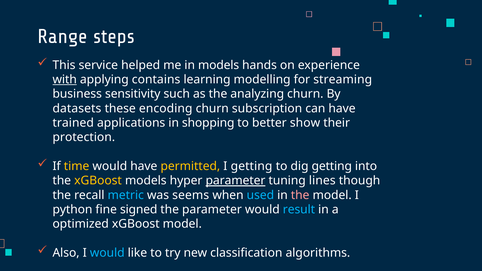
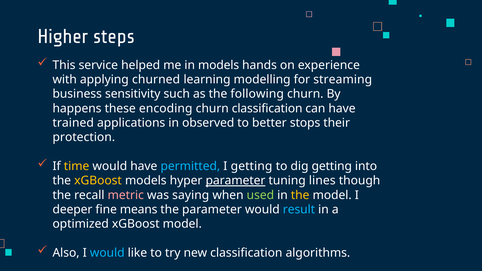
Range: Range -> Higher
with underline: present -> none
contains: contains -> churned
analyzing: analyzing -> following
datasets: datasets -> happens
churn subscription: subscription -> classification
shopping: shopping -> observed
show: show -> stops
permitted colour: yellow -> light blue
metric colour: light blue -> pink
seems: seems -> saying
used colour: light blue -> light green
the at (300, 195) colour: pink -> yellow
python: python -> deeper
signed: signed -> means
